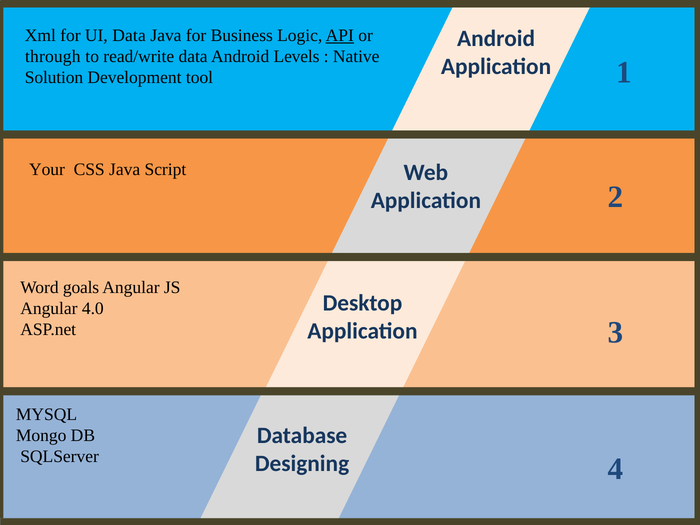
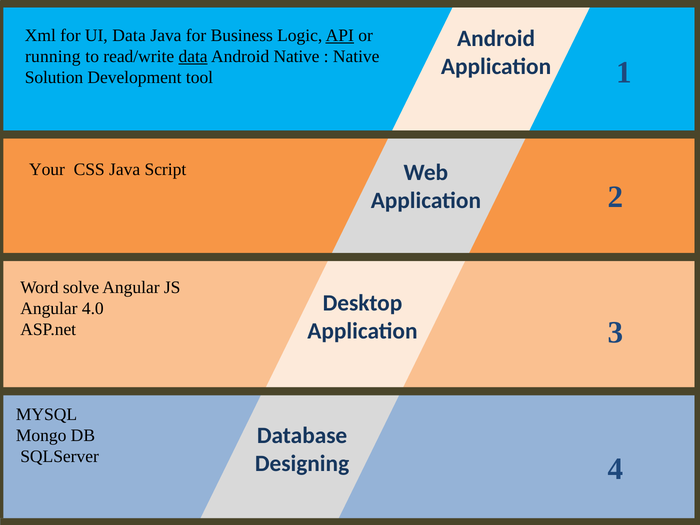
through: through -> running
data at (193, 56) underline: none -> present
Android Levels: Levels -> Native
goals: goals -> solve
